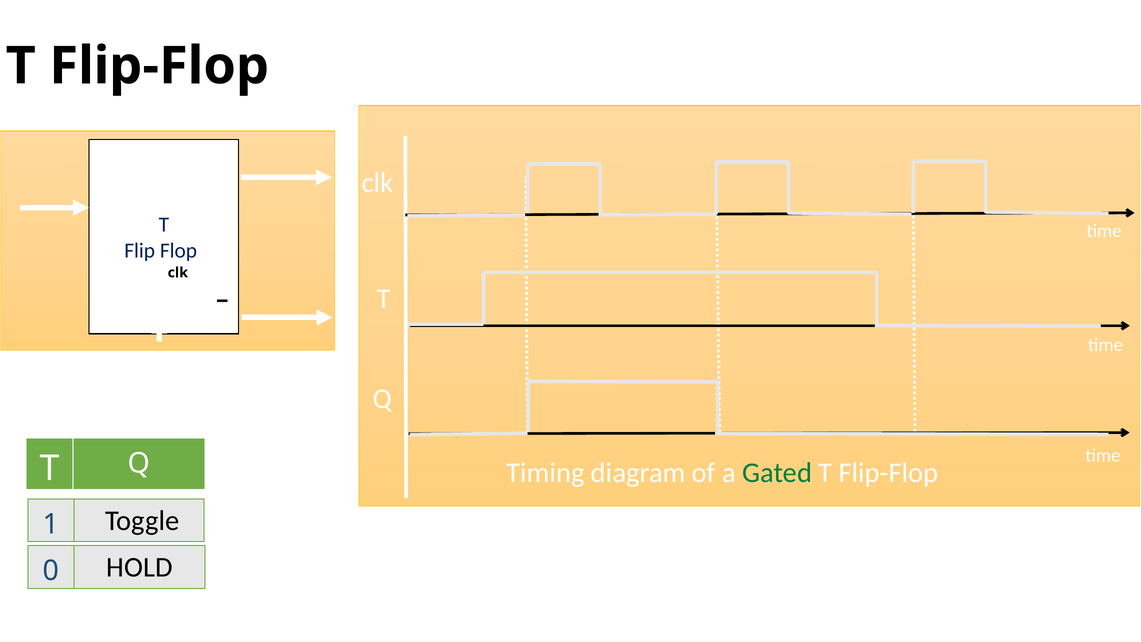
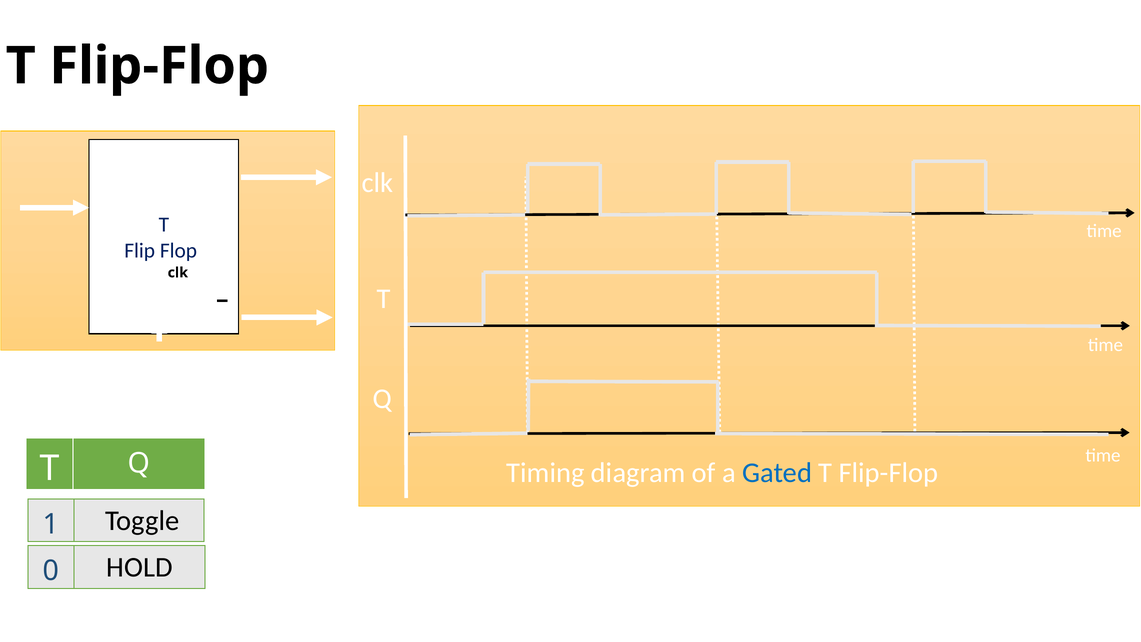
Gated colour: green -> blue
